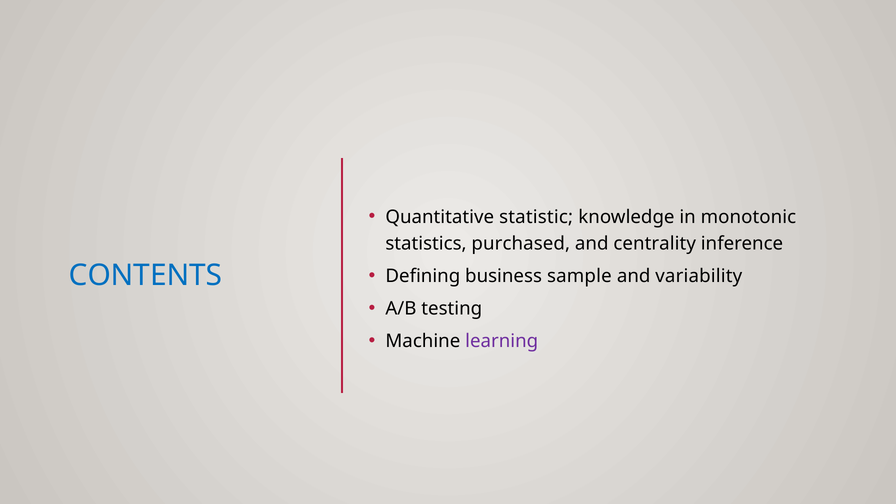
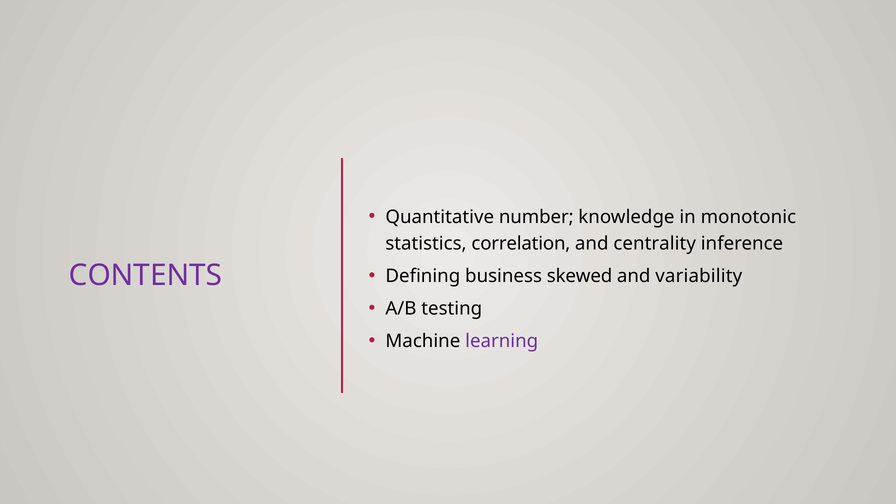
statistic: statistic -> number
purchased: purchased -> correlation
sample: sample -> skewed
CONTENTS colour: blue -> purple
